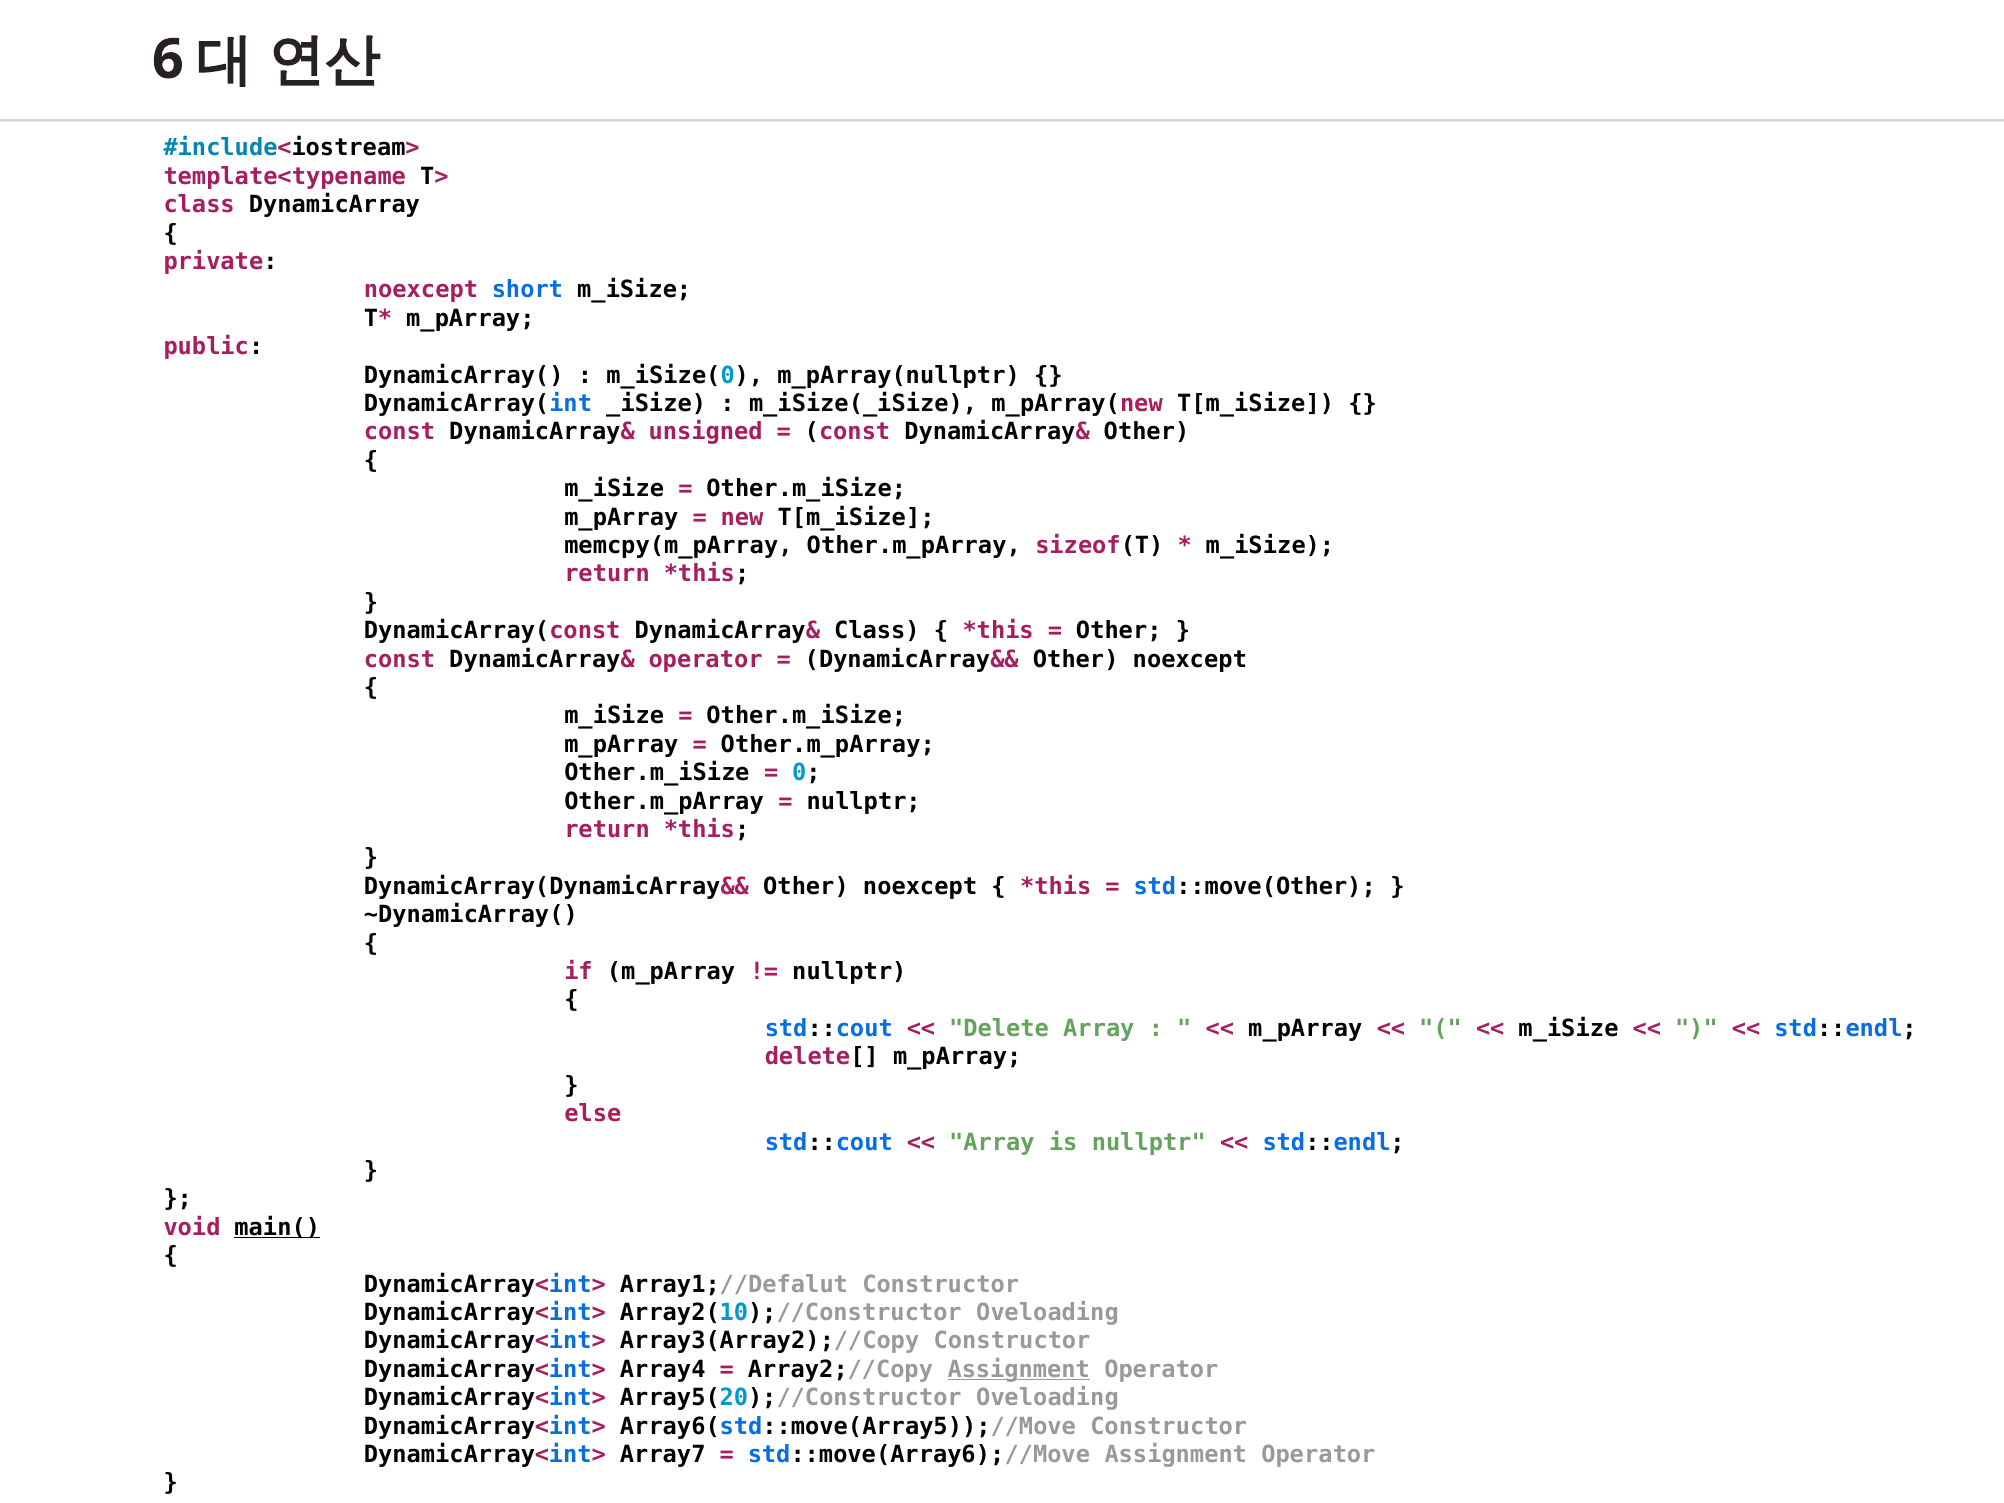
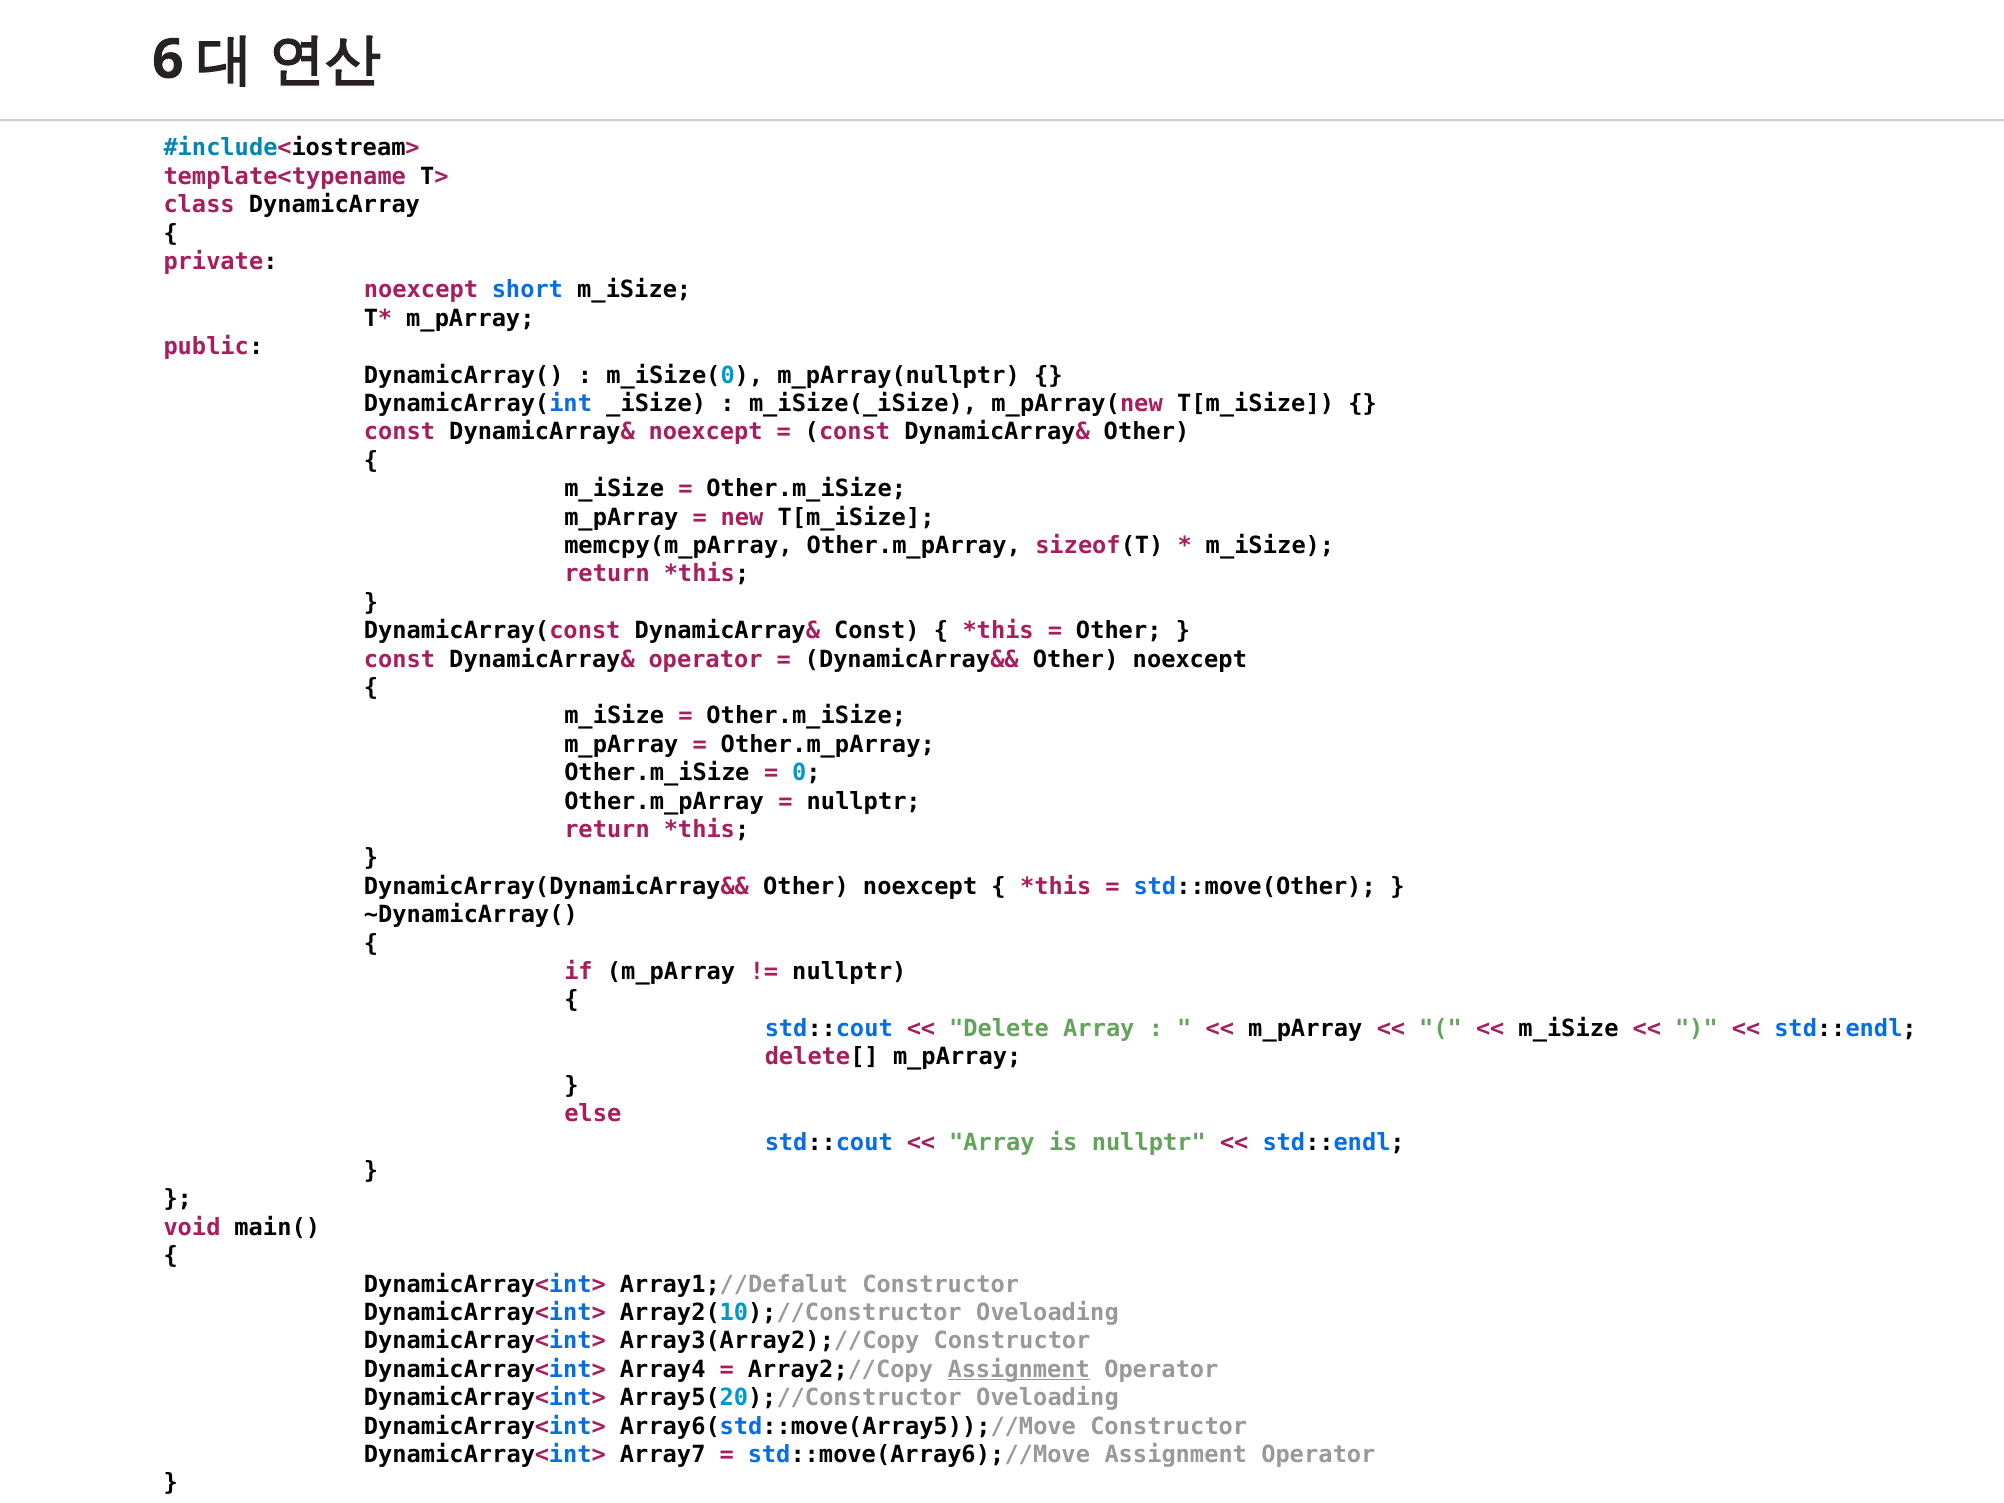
DynamicArray& unsigned: unsigned -> noexcept
DynamicArray& Class: Class -> Const
main( underline: present -> none
